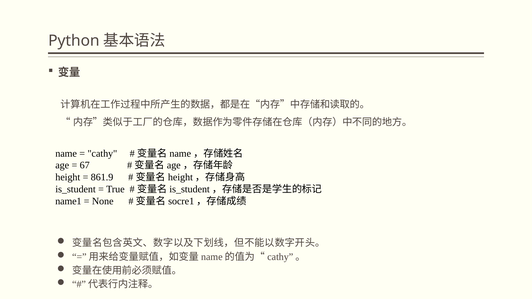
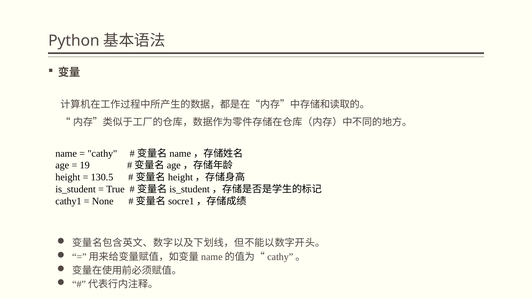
67: 67 -> 19
861.9: 861.9 -> 130.5
name1: name1 -> cathy1
